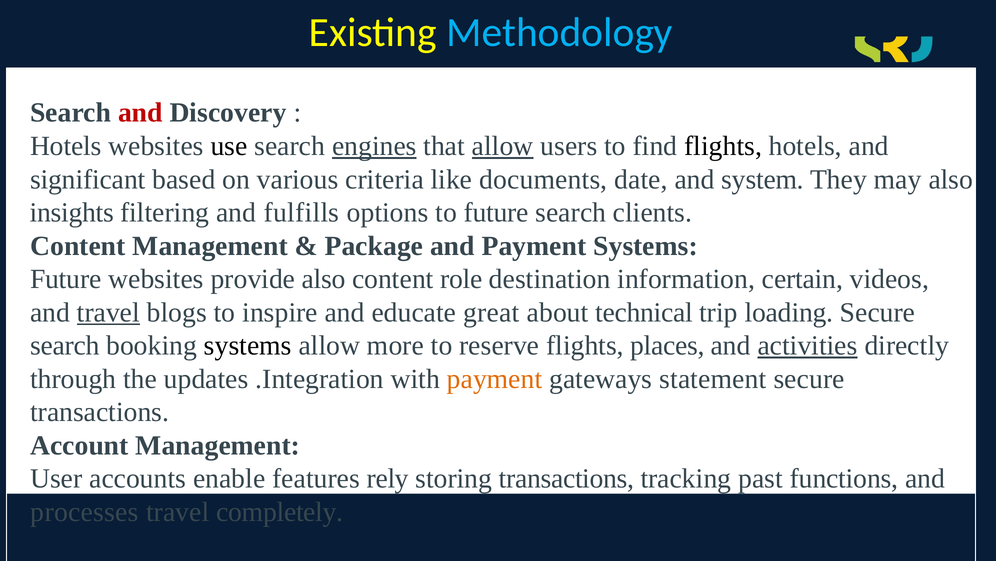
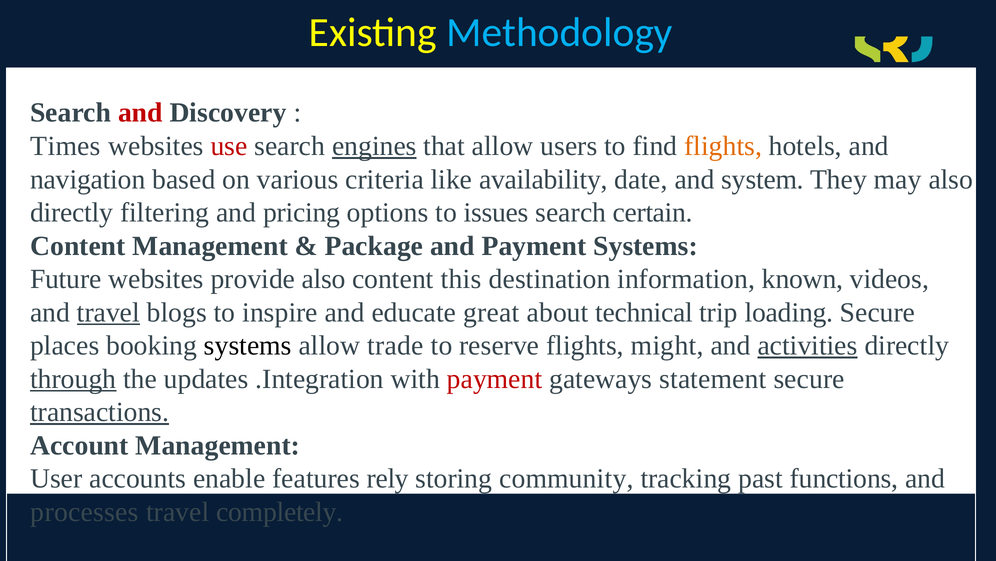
Hotels at (66, 146): Hotels -> Times
use colour: black -> red
allow at (503, 146) underline: present -> none
flights at (723, 146) colour: black -> orange
significant: significant -> navigation
documents: documents -> availability
insights at (72, 212): insights -> directly
fulfills: fulfills -> pricing
to future: future -> issues
clients: clients -> certain
role: role -> this
certain: certain -> known
search at (65, 345): search -> places
more: more -> trade
places: places -> might
through underline: none -> present
payment at (495, 378) colour: orange -> red
transactions at (100, 412) underline: none -> present
storing transactions: transactions -> community
